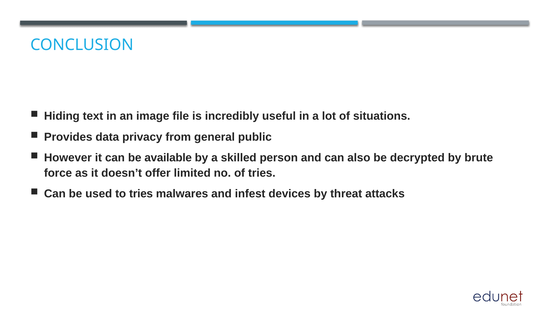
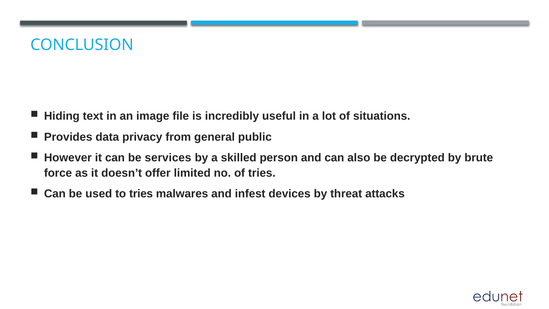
available: available -> services
